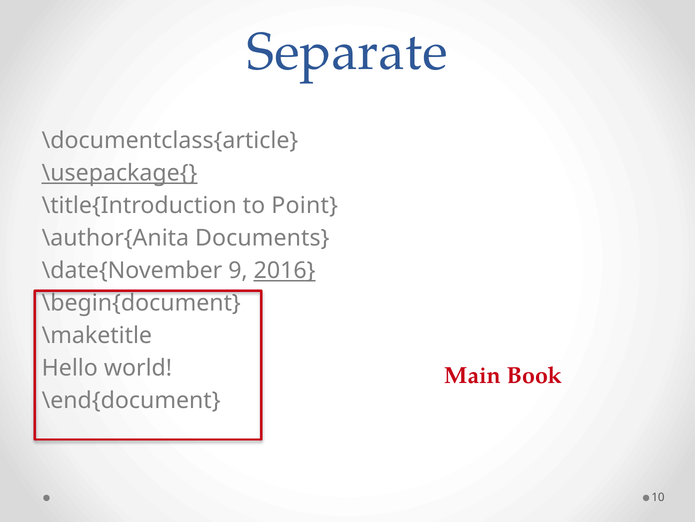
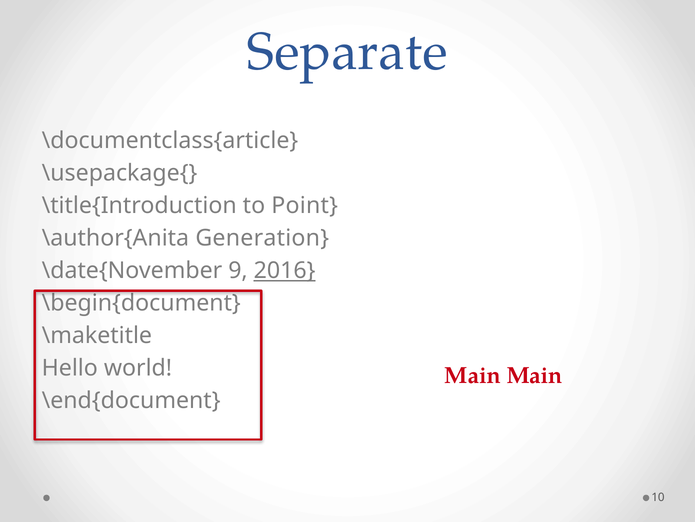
\usepackage{ underline: present -> none
Documents: Documents -> Generation
Main Book: Book -> Main
